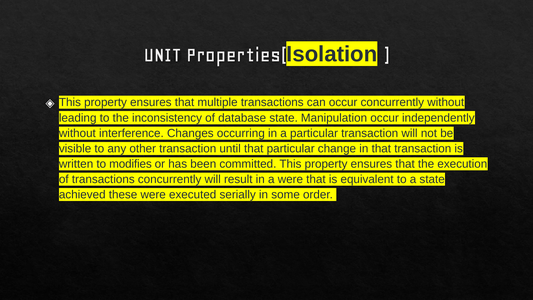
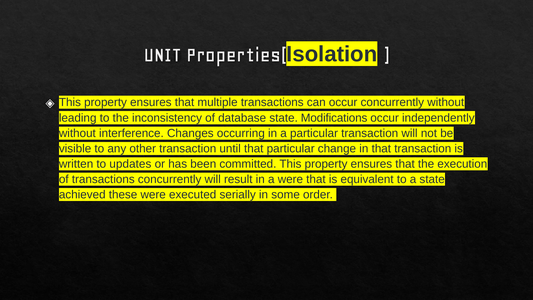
Manipulation: Manipulation -> Modifications
modifies: modifies -> updates
